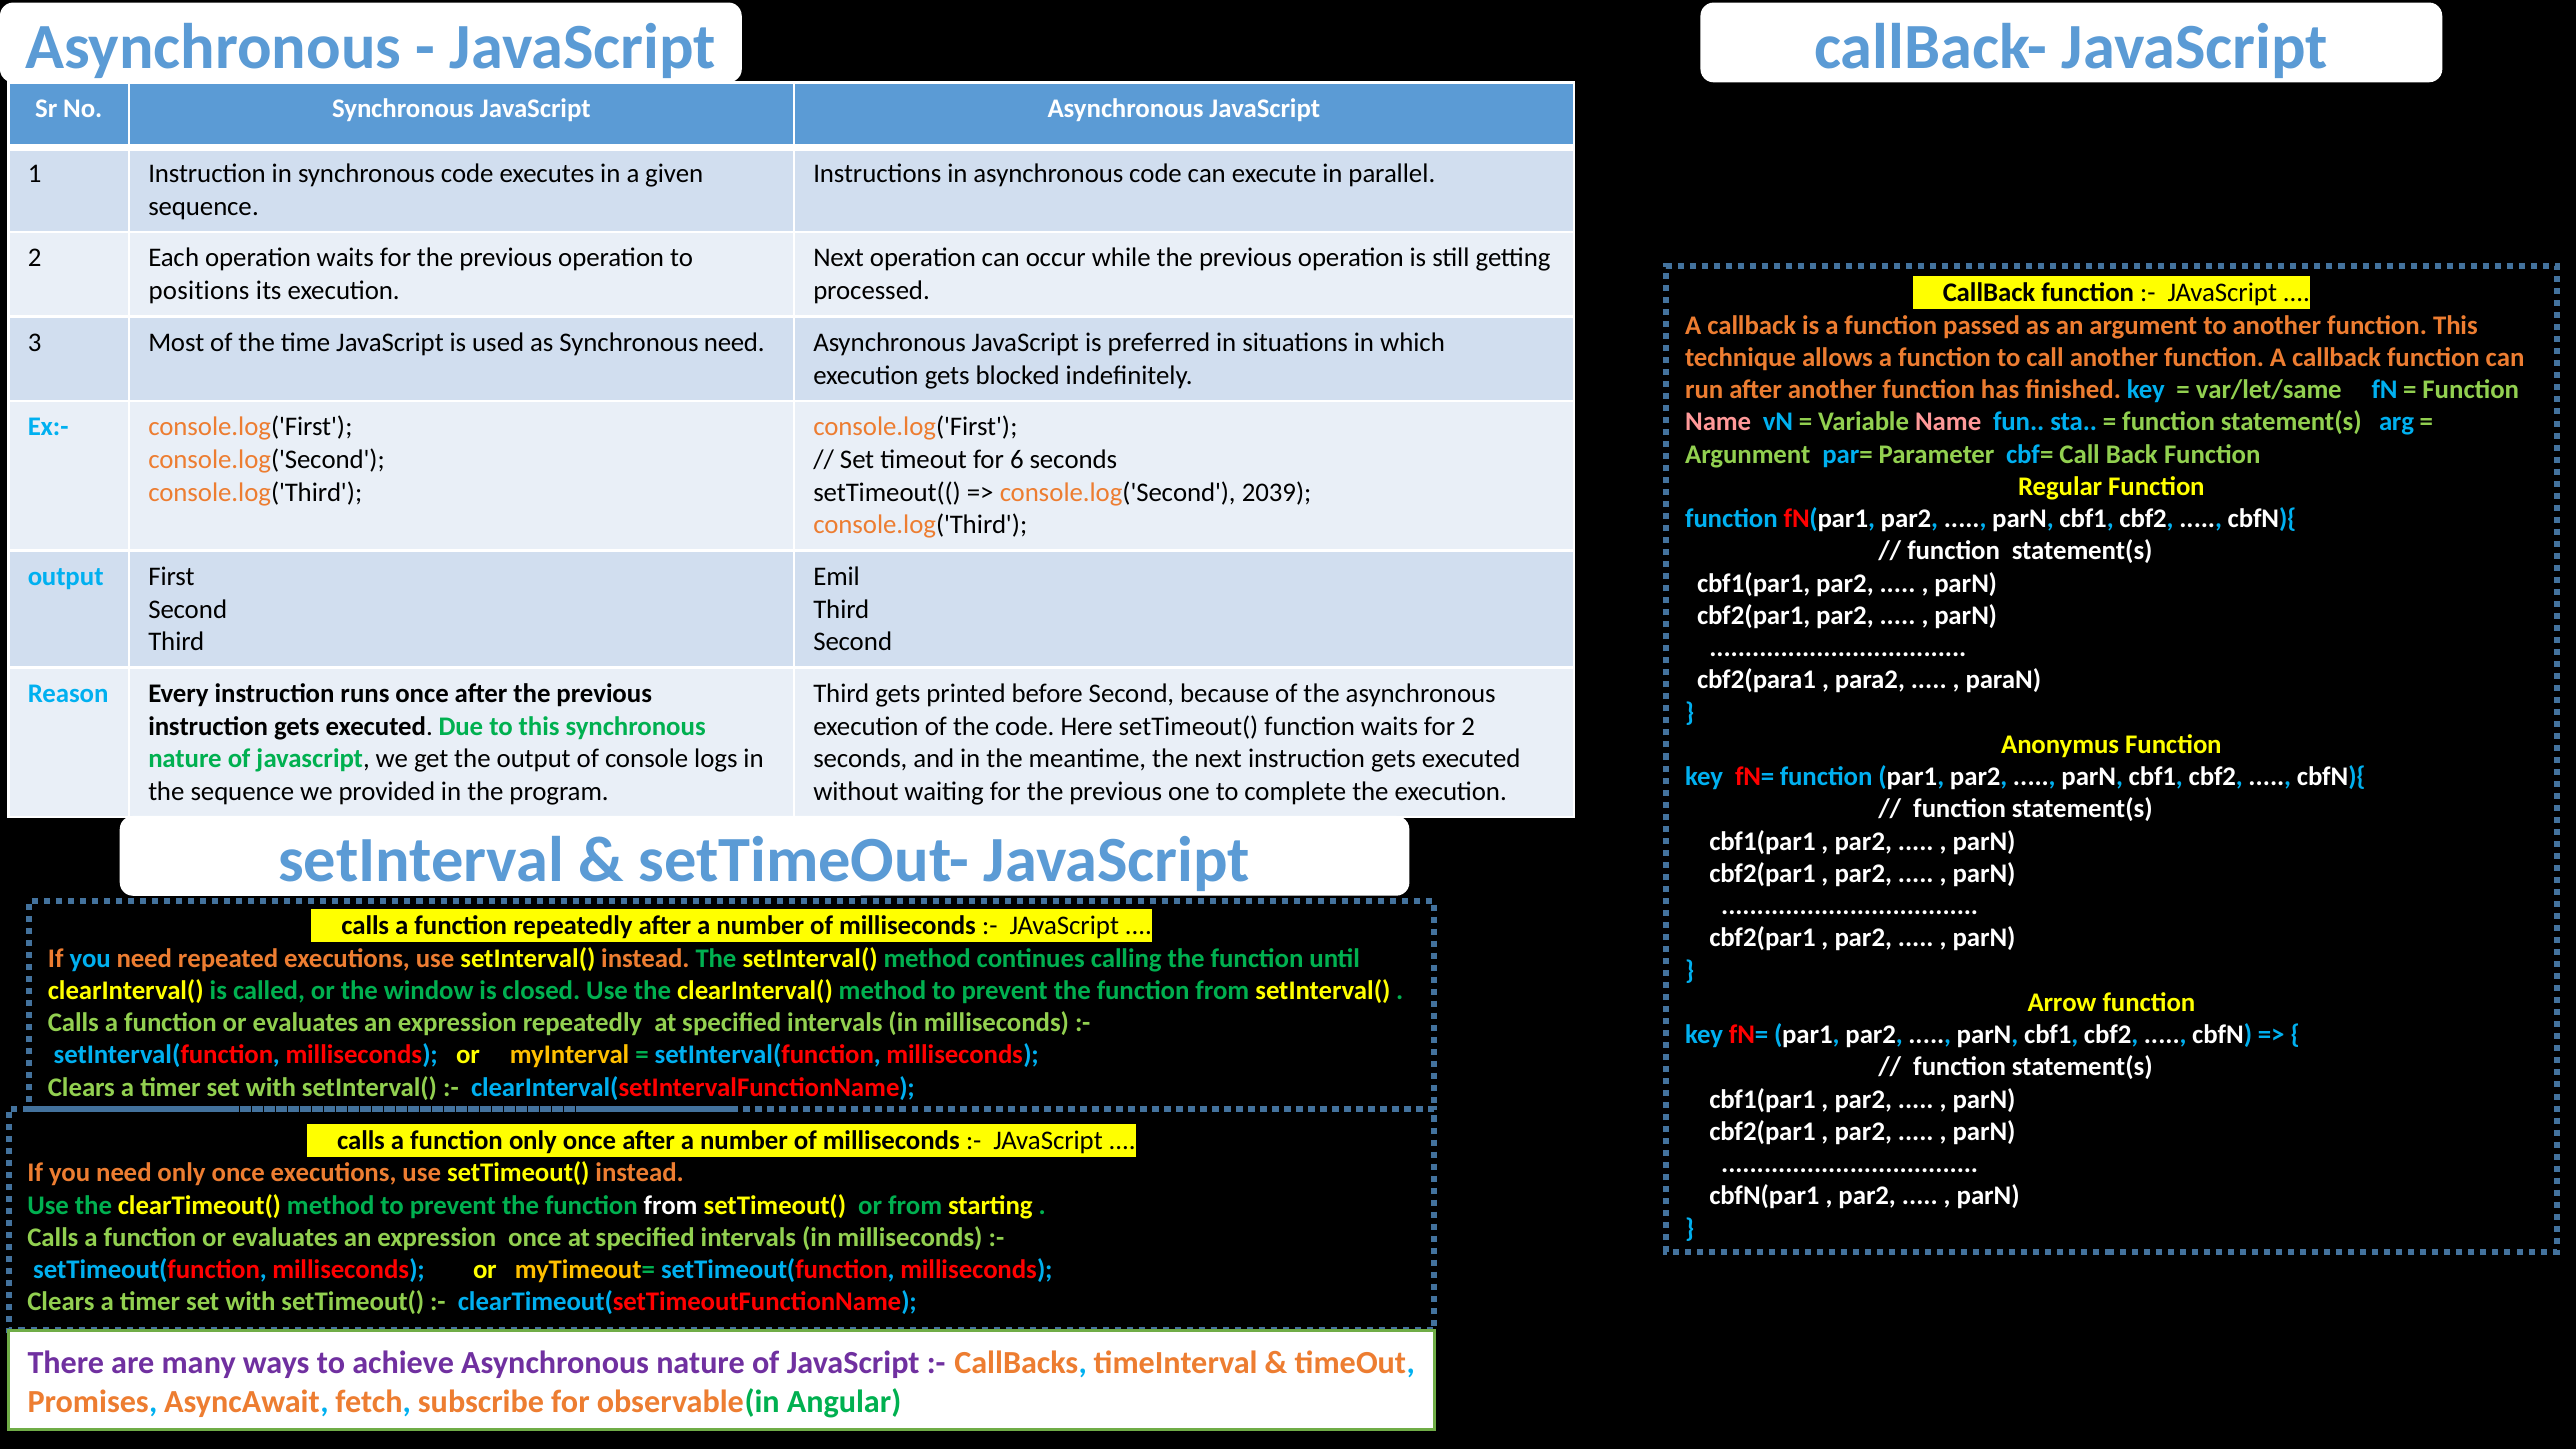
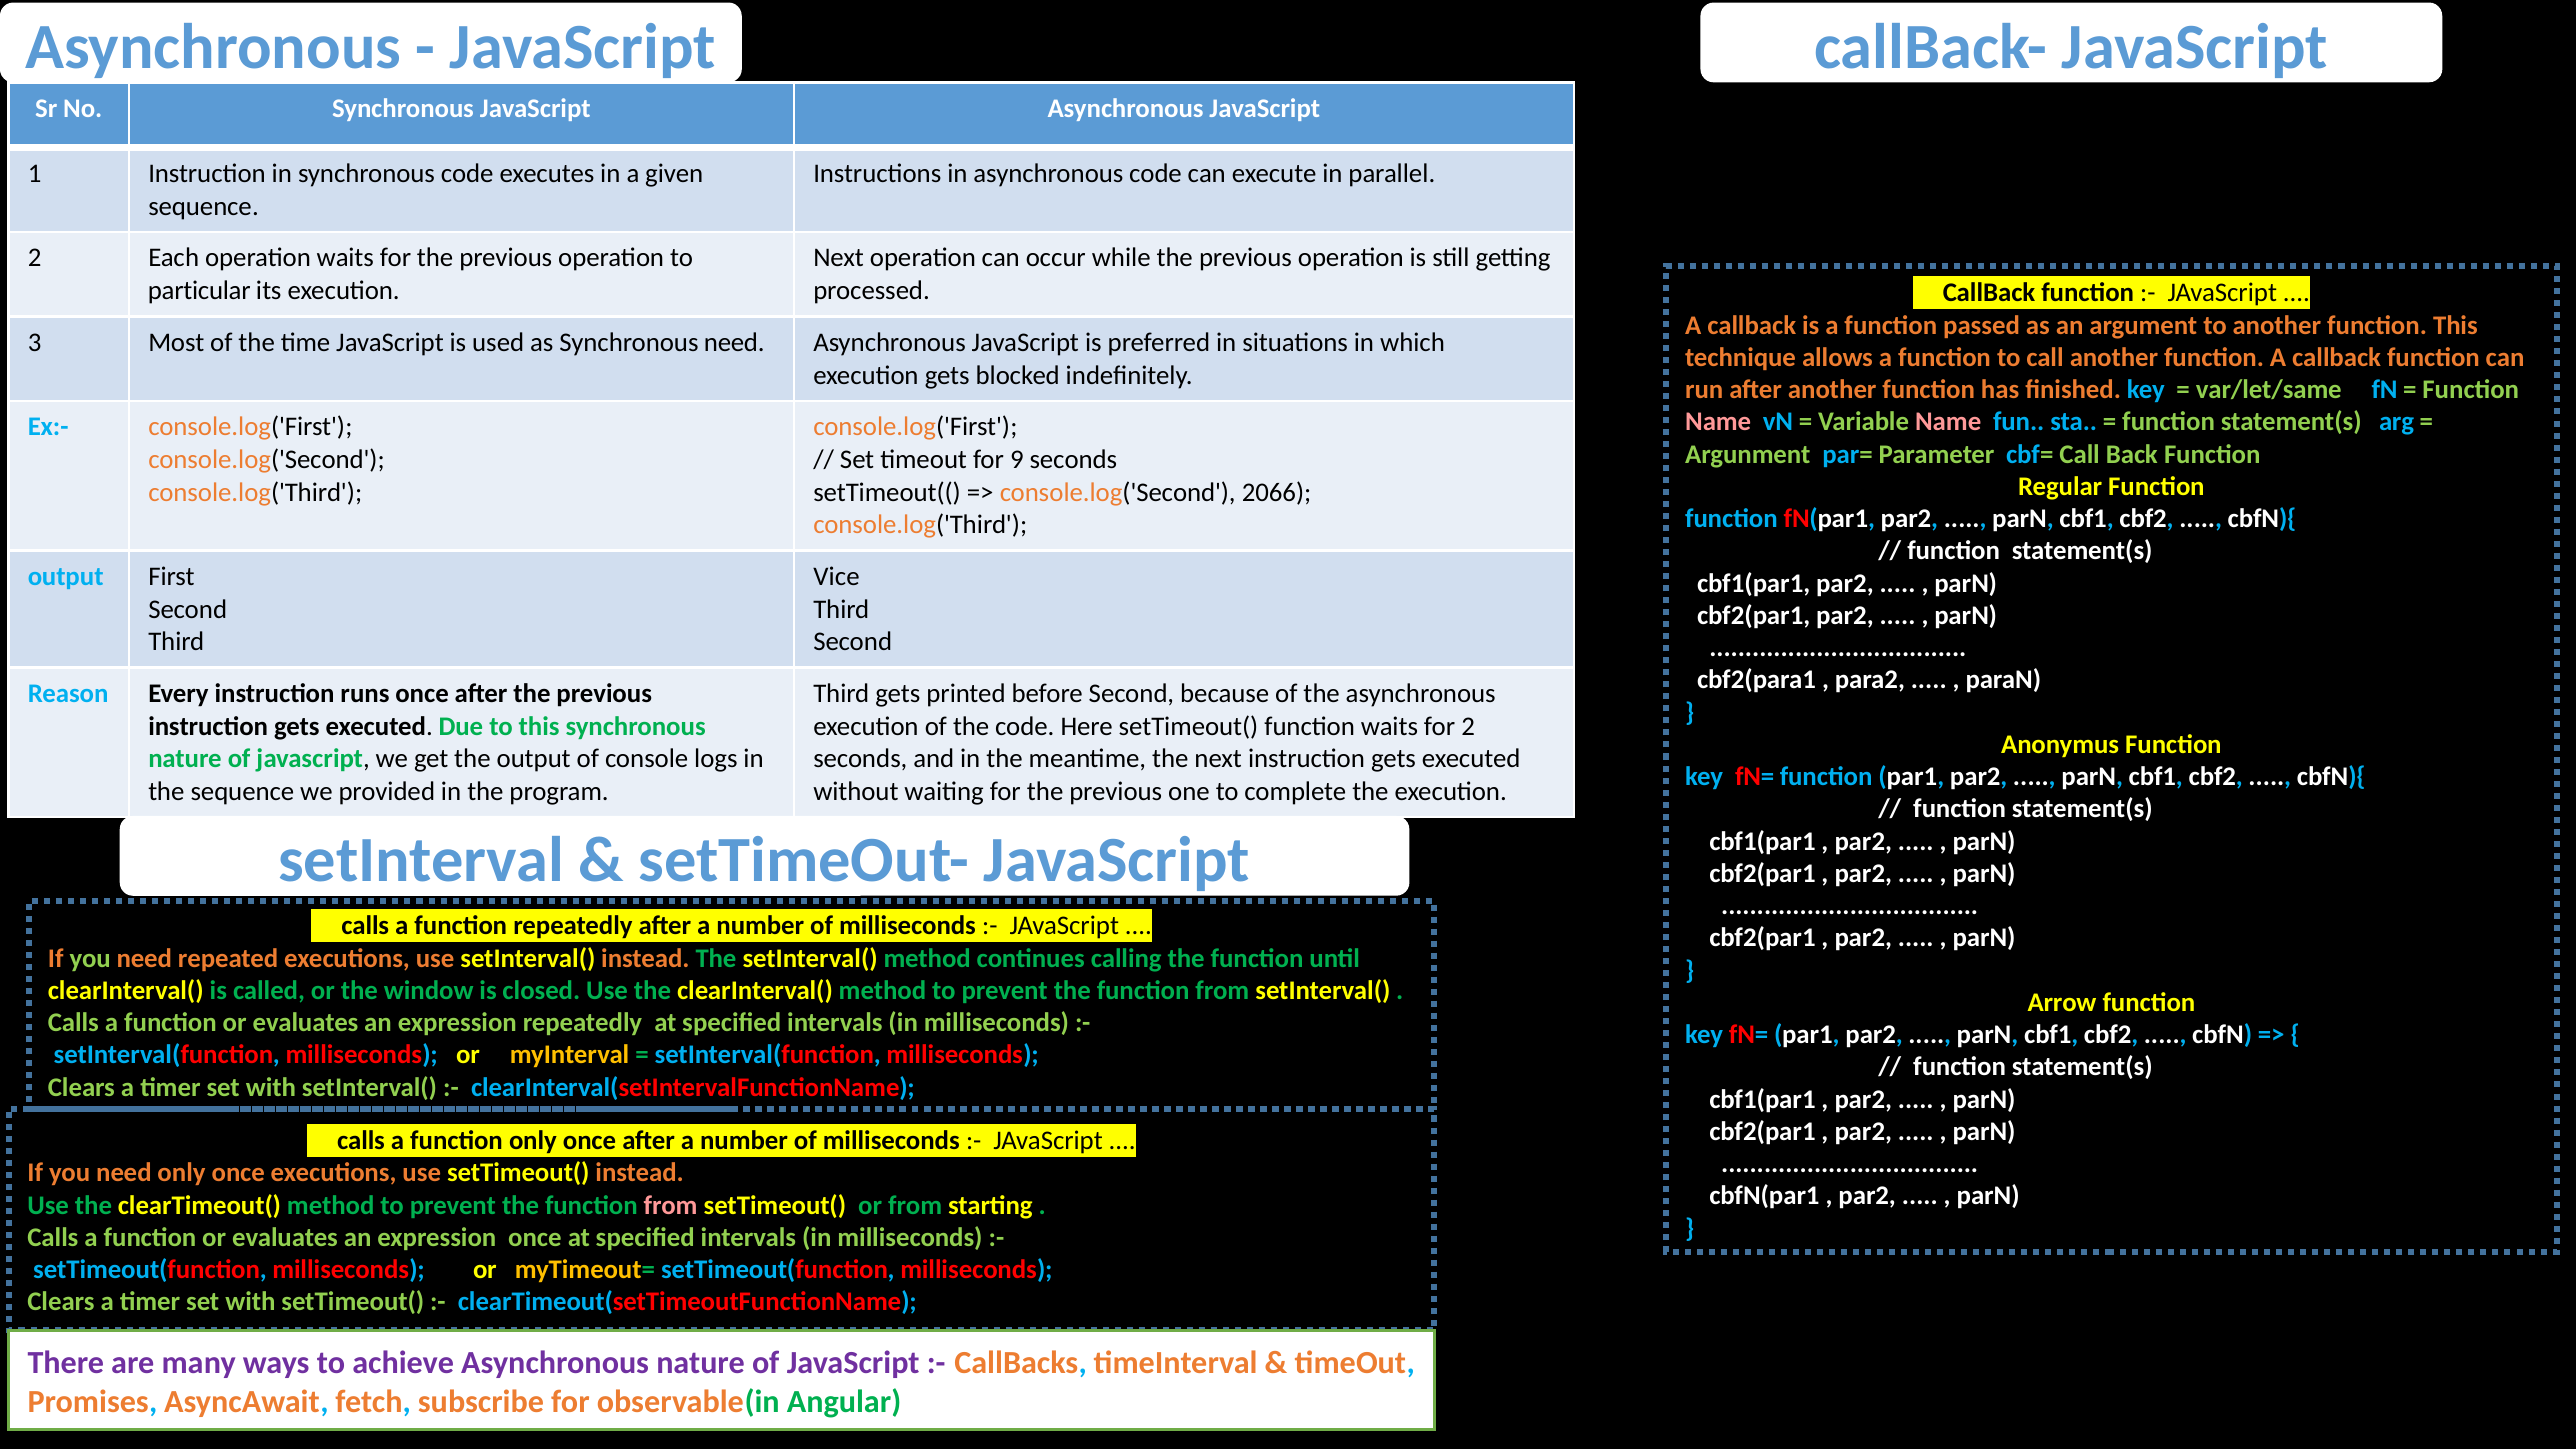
positions: positions -> particular
6: 6 -> 9
2039: 2039 -> 2066
Emil: Emil -> Vice
you at (90, 958) colour: light blue -> light green
from at (671, 1205) colour: white -> pink
